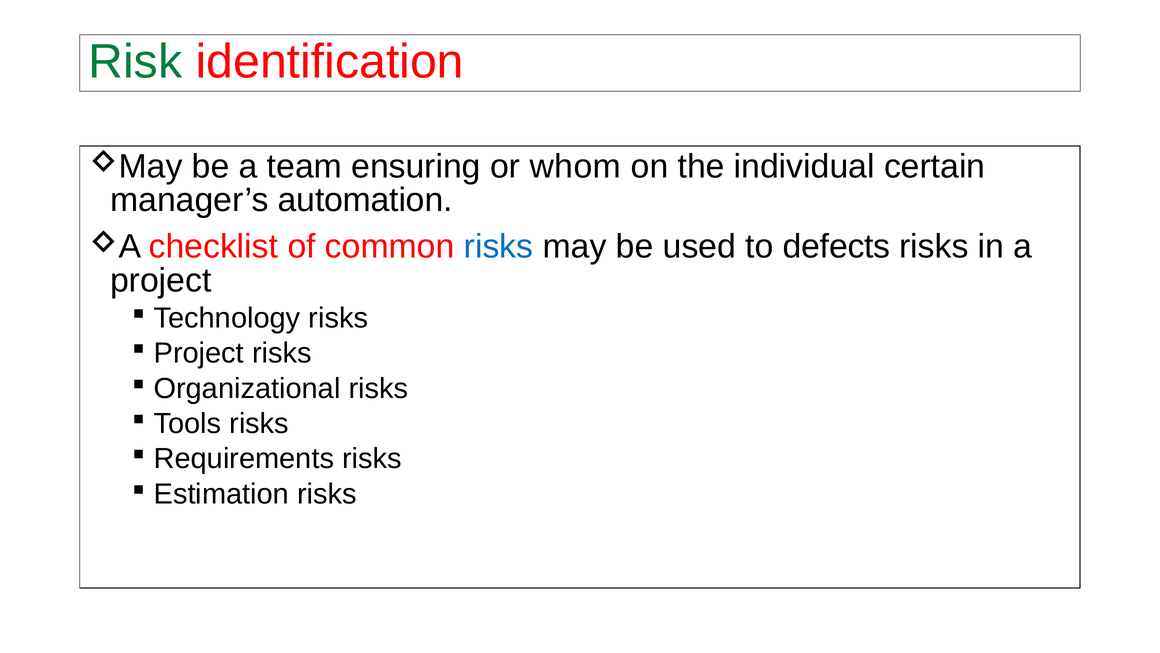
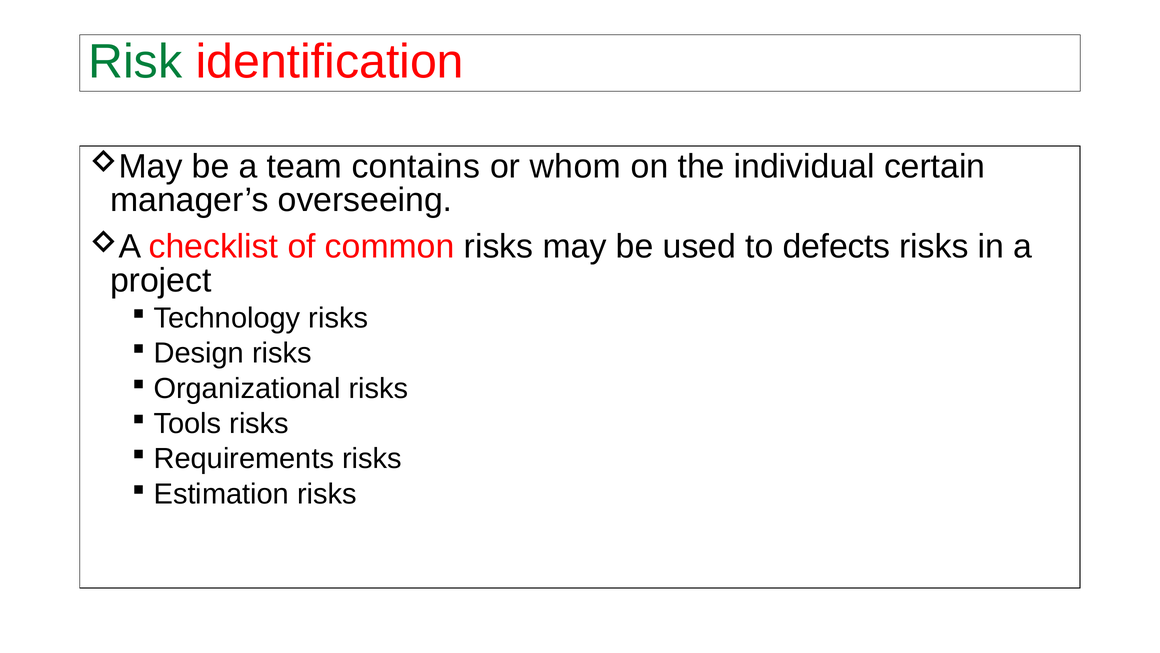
ensuring: ensuring -> contains
automation: automation -> overseeing
risks at (498, 246) colour: blue -> black
Project at (199, 353): Project -> Design
